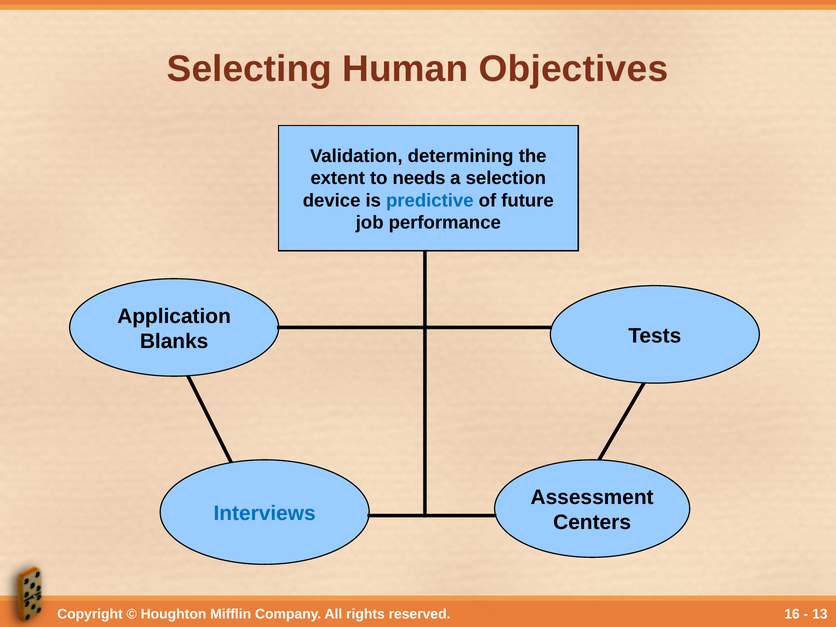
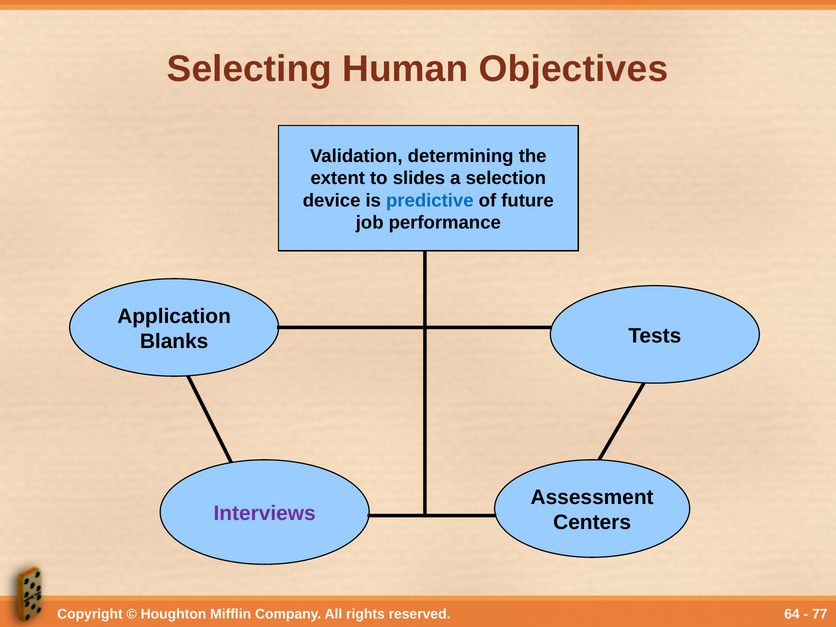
needs: needs -> slides
Interviews colour: blue -> purple
16: 16 -> 64
13: 13 -> 77
